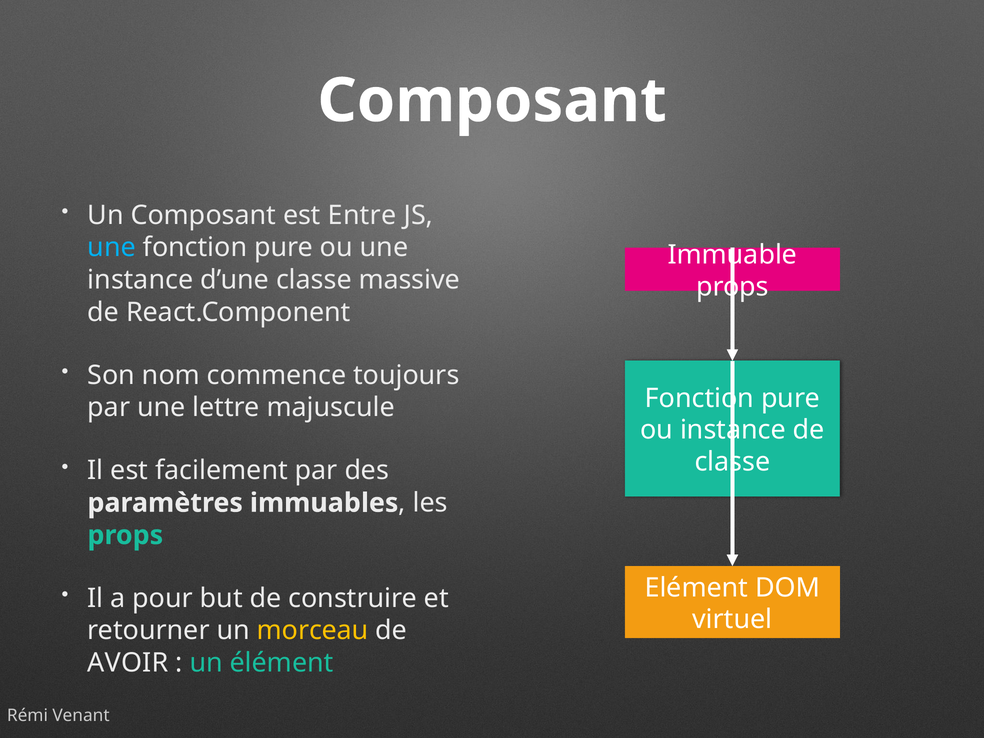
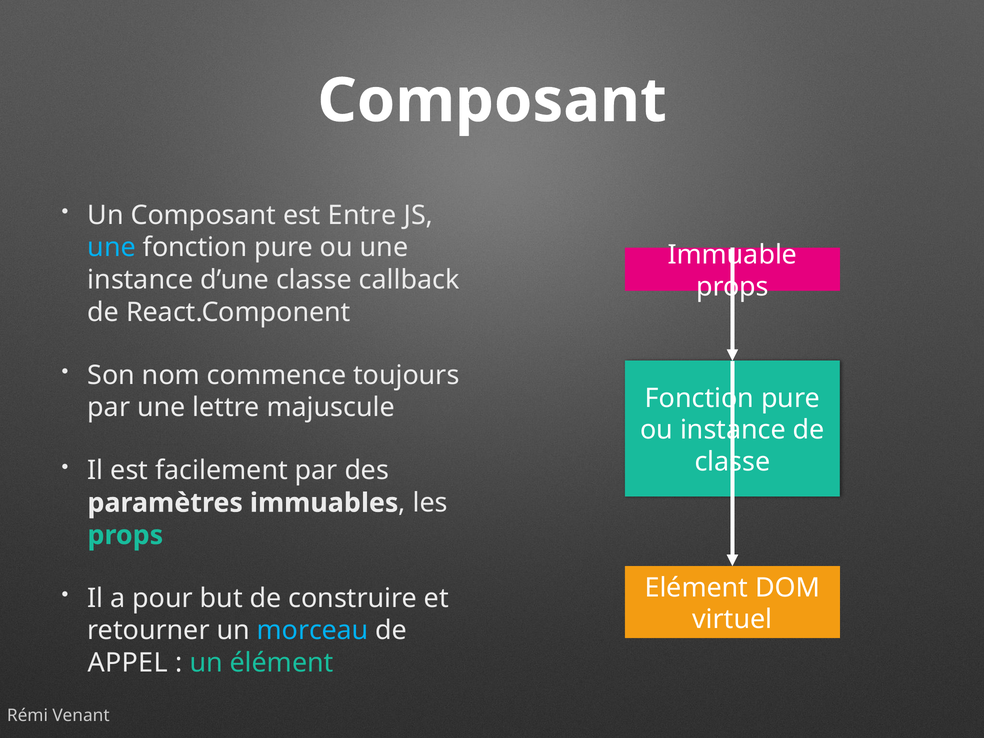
massive: massive -> callback
morceau colour: yellow -> light blue
AVOIR: AVOIR -> APPEL
